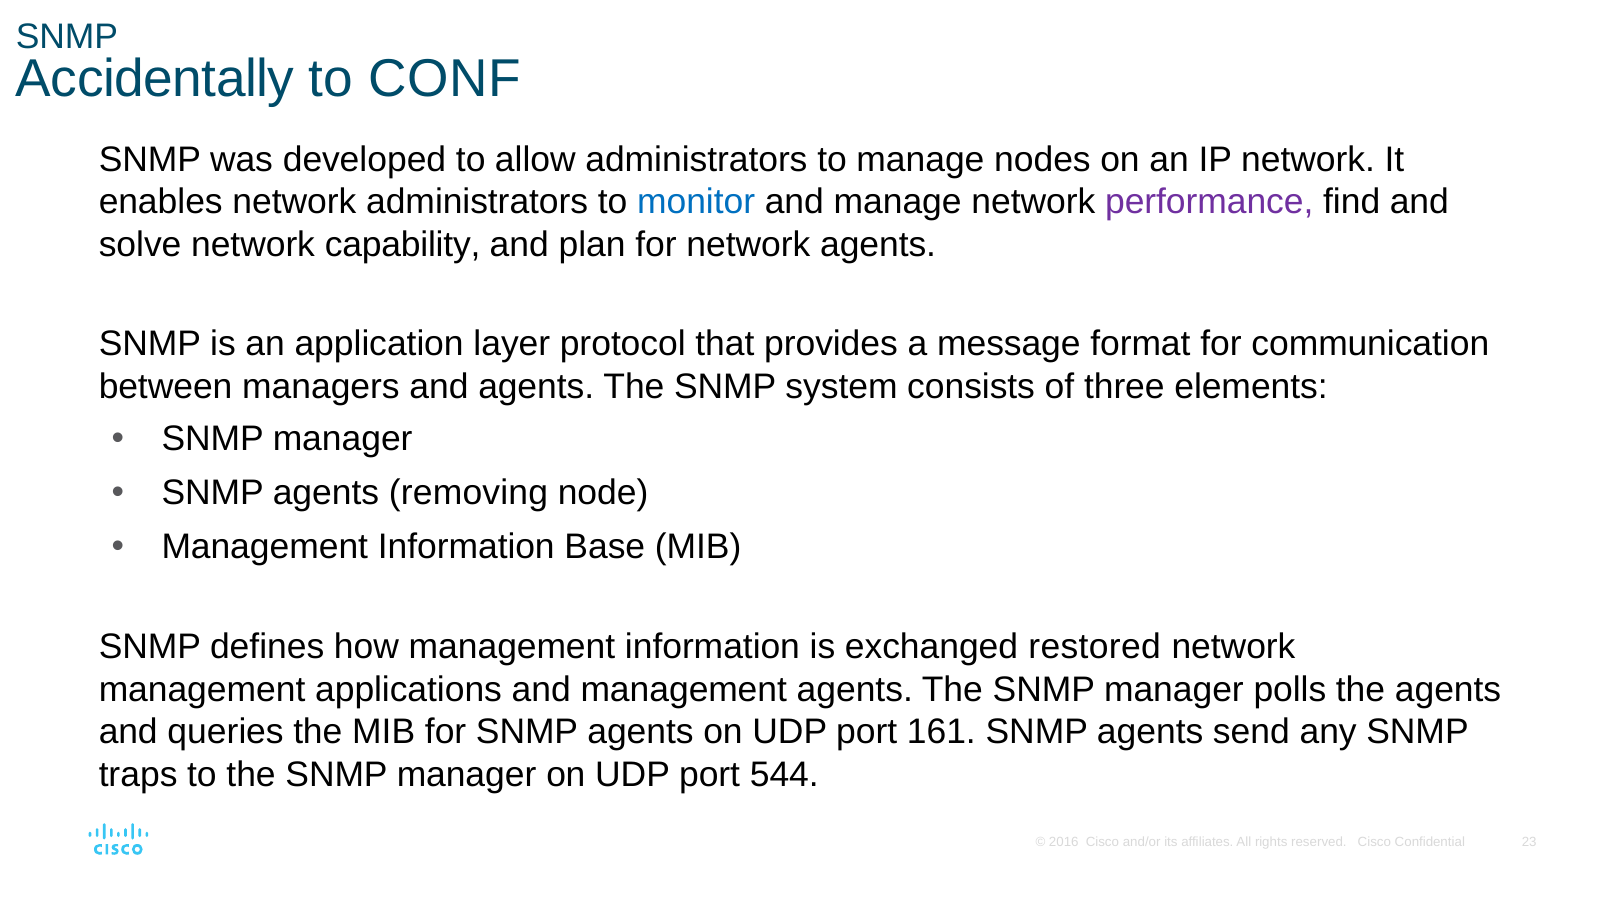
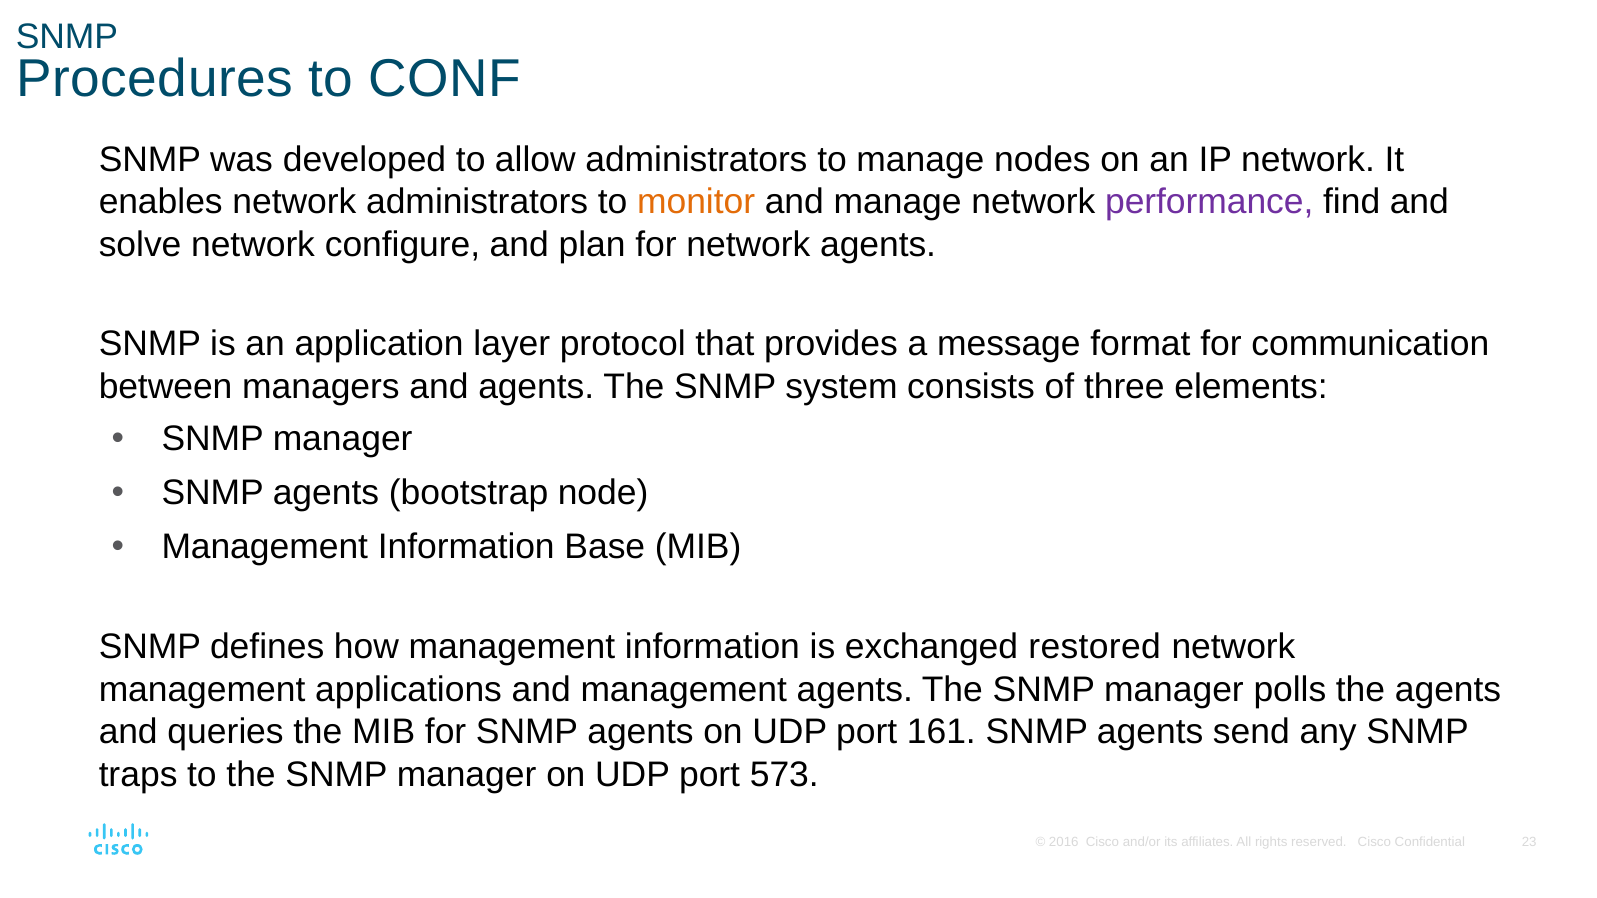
Accidentally: Accidentally -> Procedures
monitor colour: blue -> orange
capability: capability -> configure
removing: removing -> bootstrap
544: 544 -> 573
